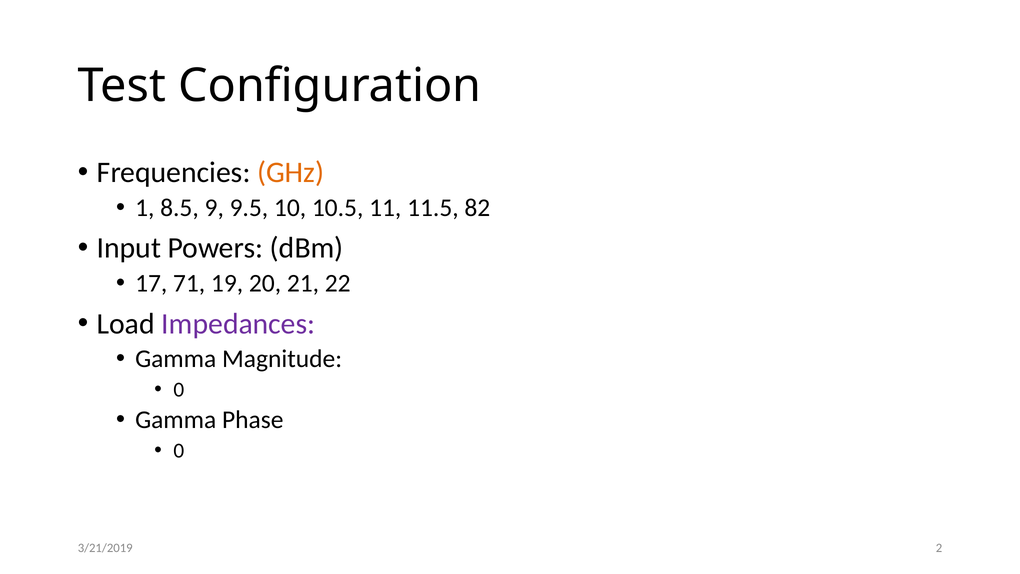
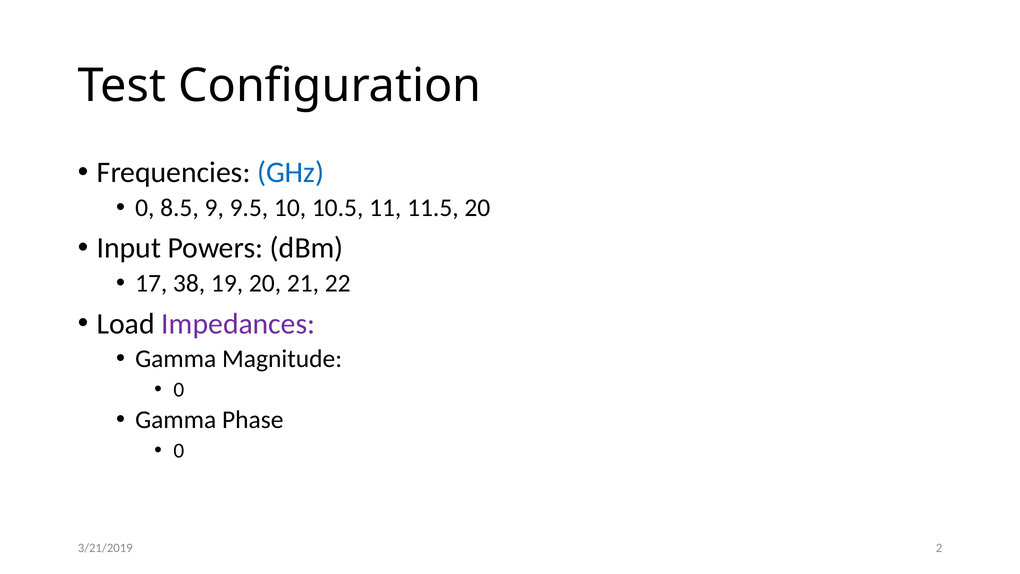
GHz colour: orange -> blue
1 at (145, 208): 1 -> 0
11.5 82: 82 -> 20
71: 71 -> 38
